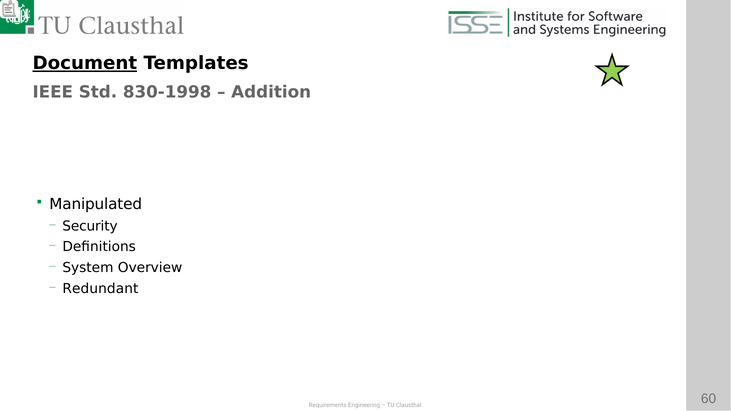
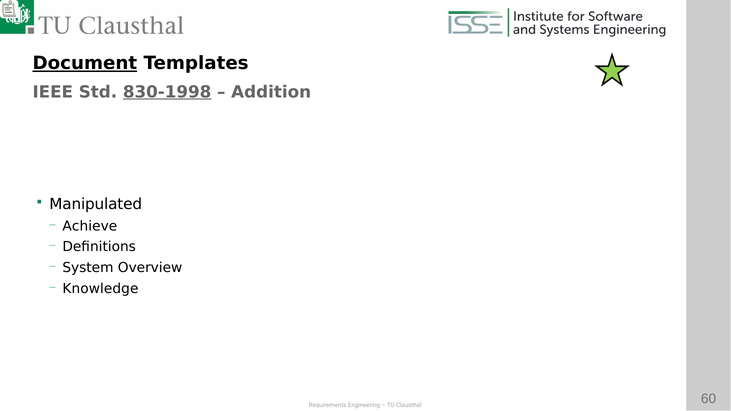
830-1998 underline: none -> present
Security: Security -> Achieve
Redundant: Redundant -> Knowledge
